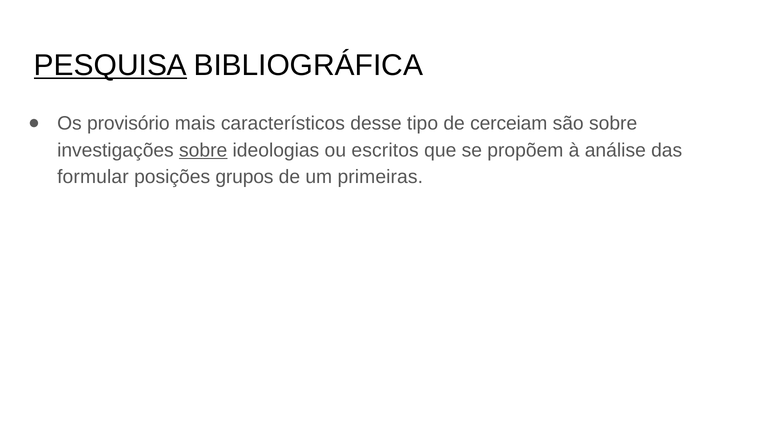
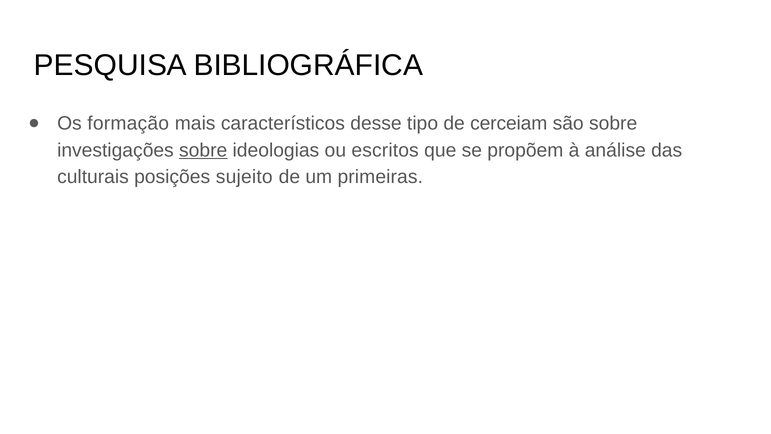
PESQUISA underline: present -> none
provisório: provisório -> formação
formular: formular -> culturais
grupos: grupos -> sujeito
